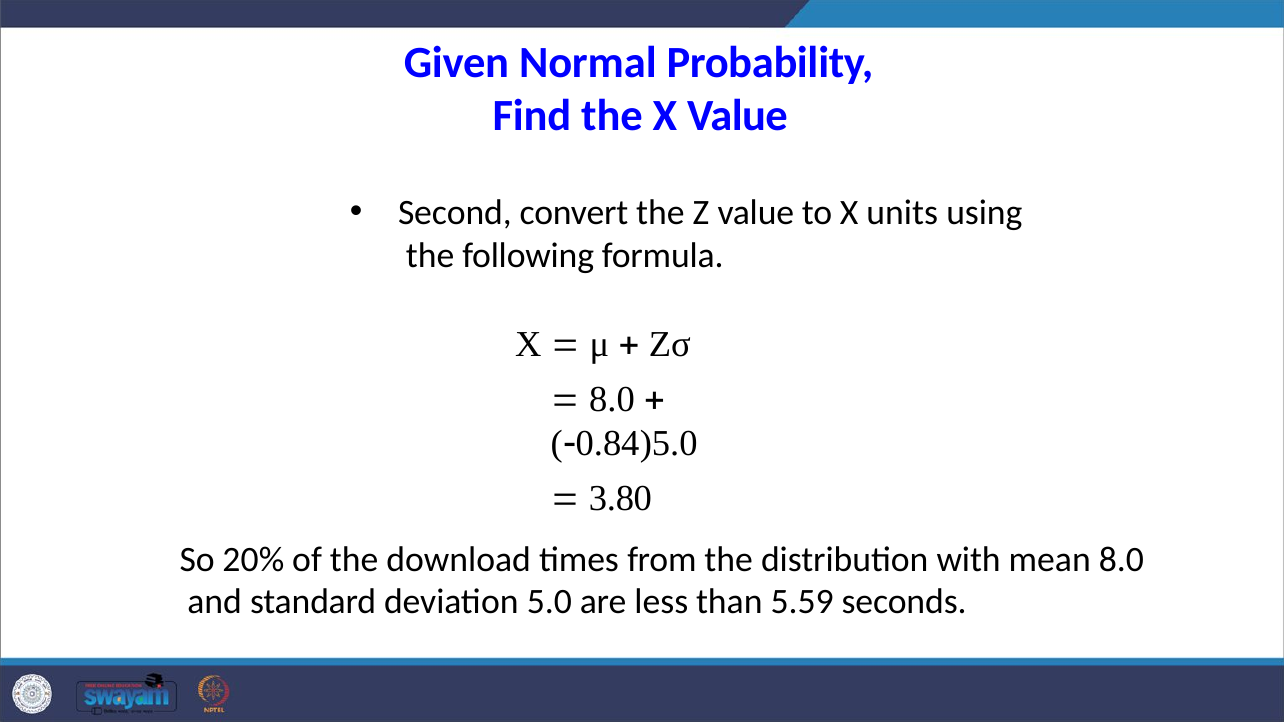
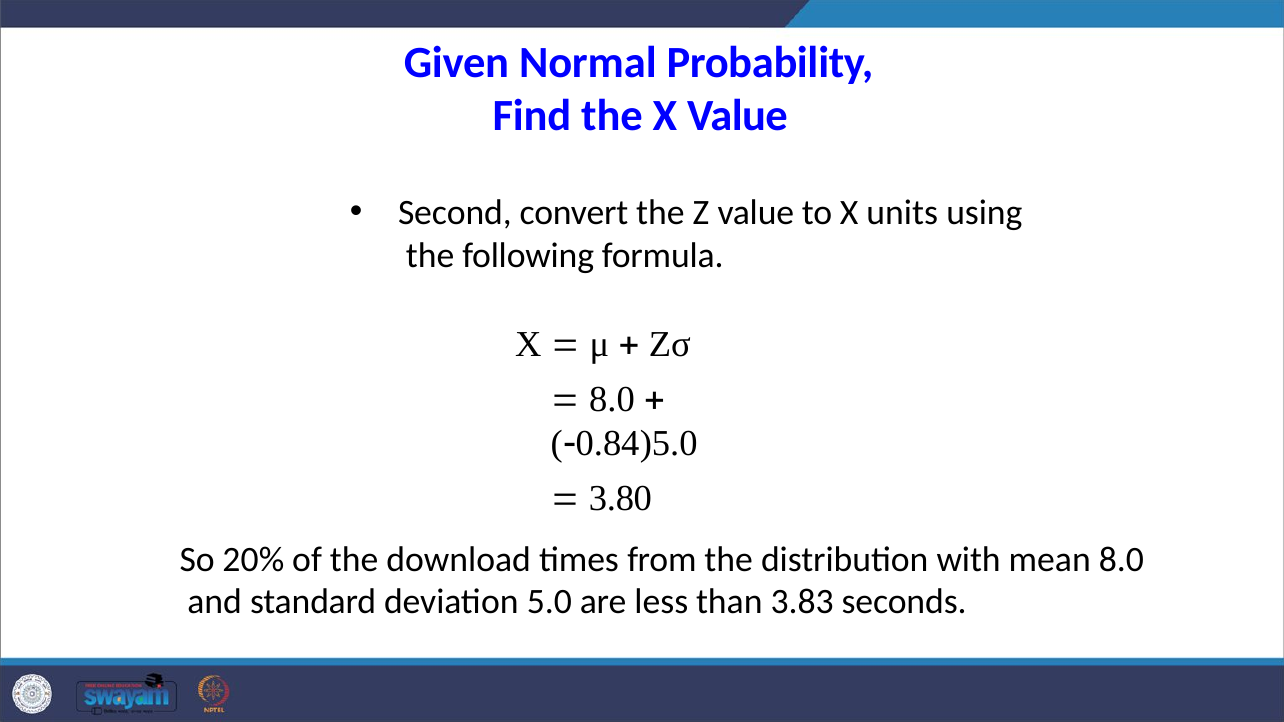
5.59: 5.59 -> 3.83
